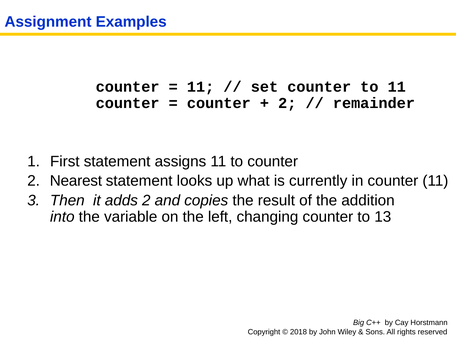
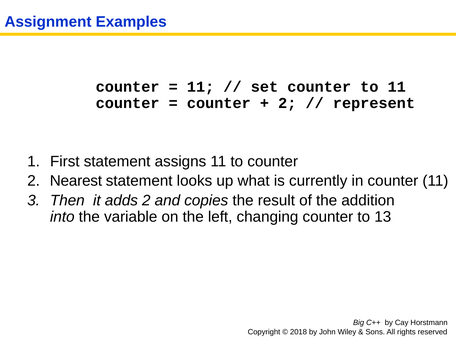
remainder: remainder -> represent
